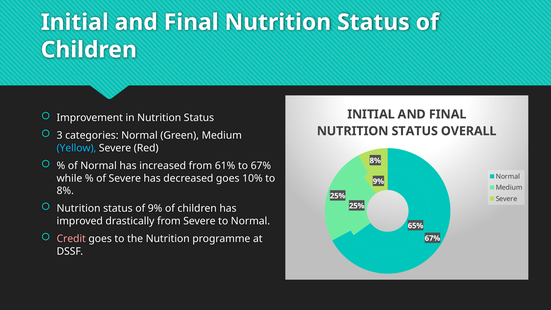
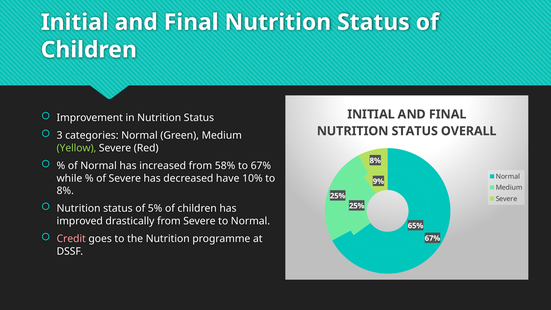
Yellow colour: light blue -> light green
61%: 61% -> 58%
decreased goes: goes -> have
of 9%: 9% -> 5%
